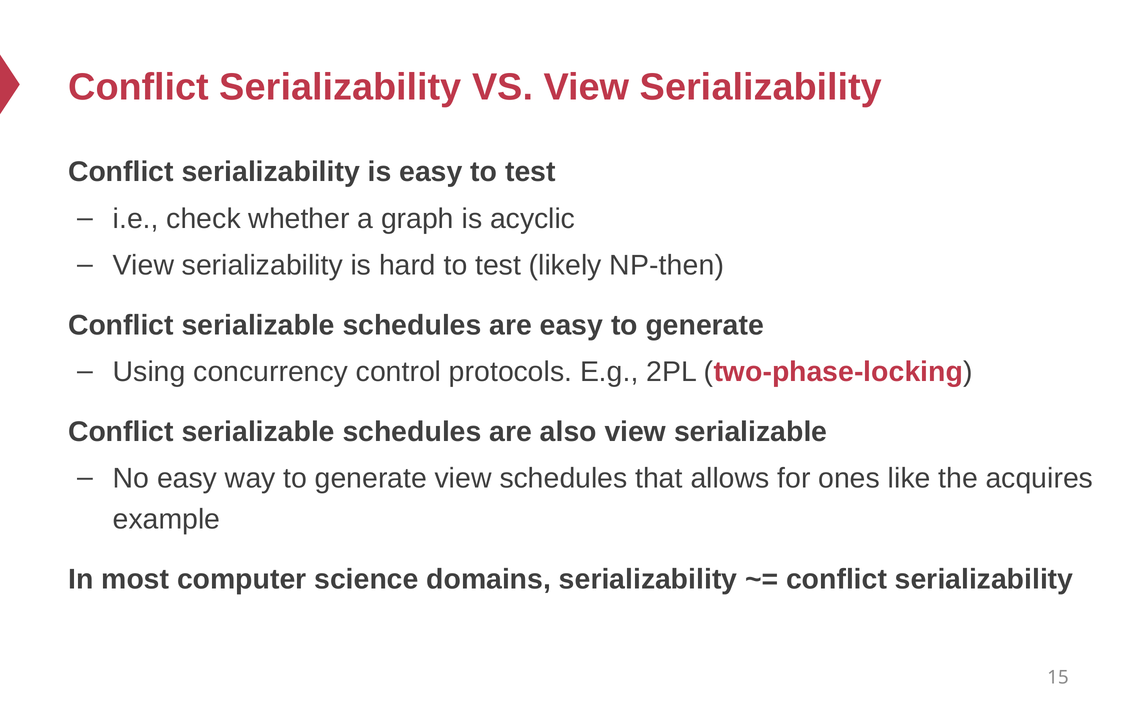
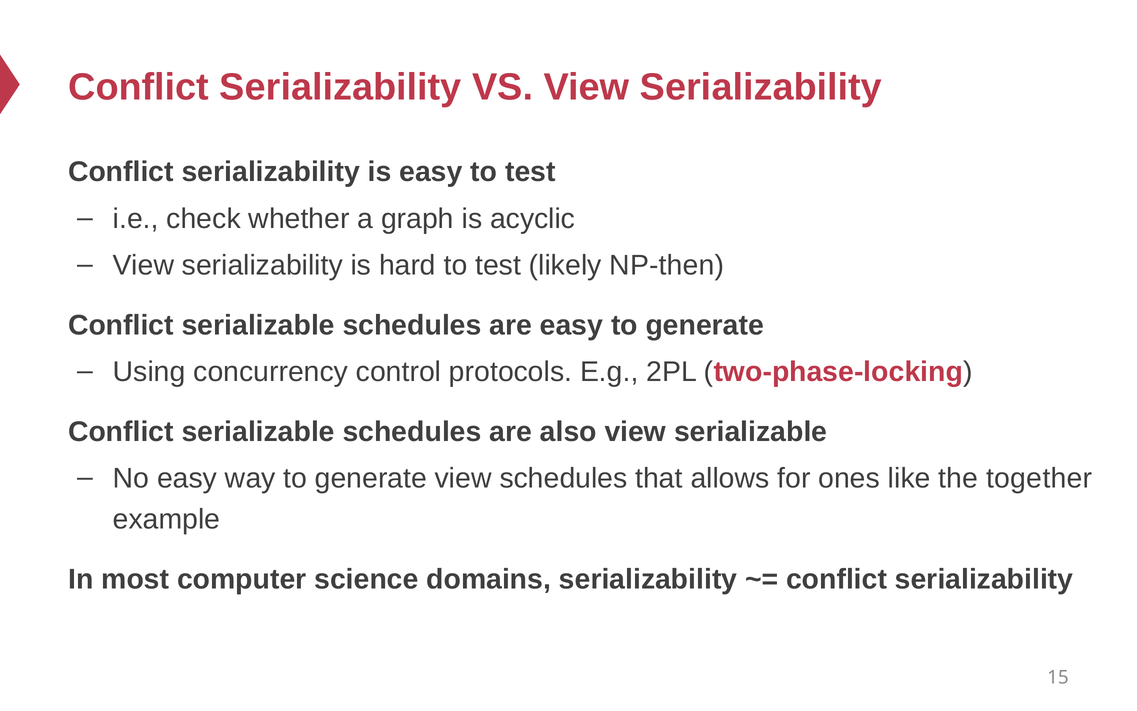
acquires: acquires -> together
